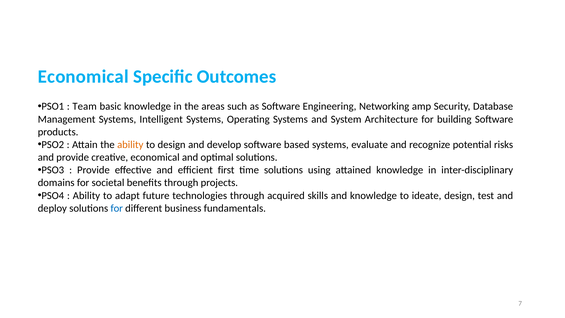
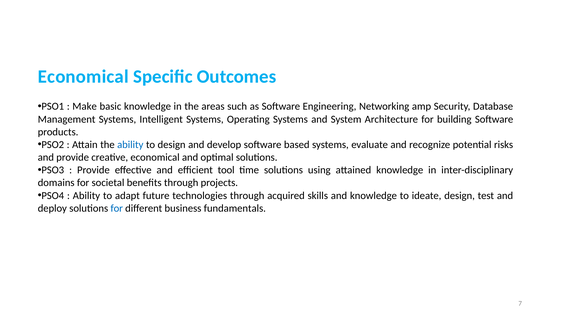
Team: Team -> Make
ability at (130, 145) colour: orange -> blue
first: first -> tool
